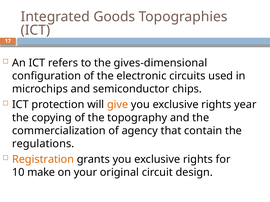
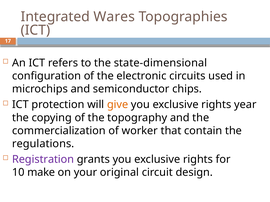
Goods: Goods -> Wares
gives-dimensional: gives-dimensional -> state-dimensional
agency: agency -> worker
Registration colour: orange -> purple
